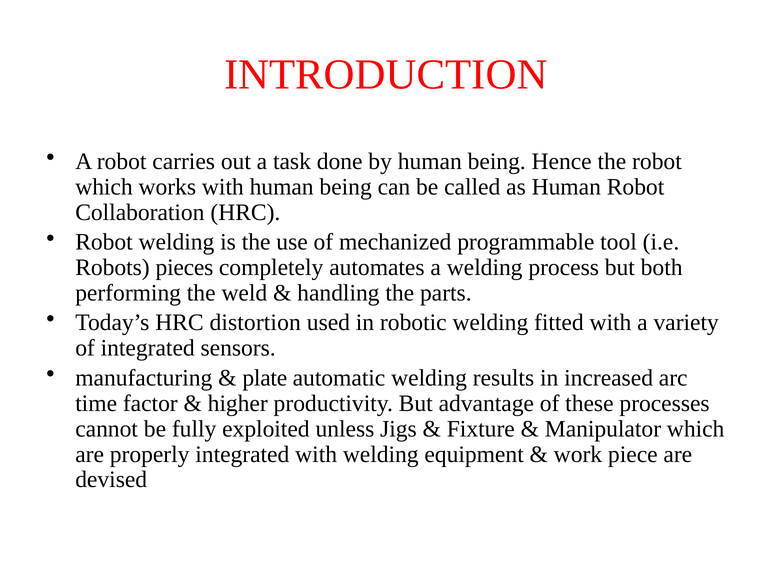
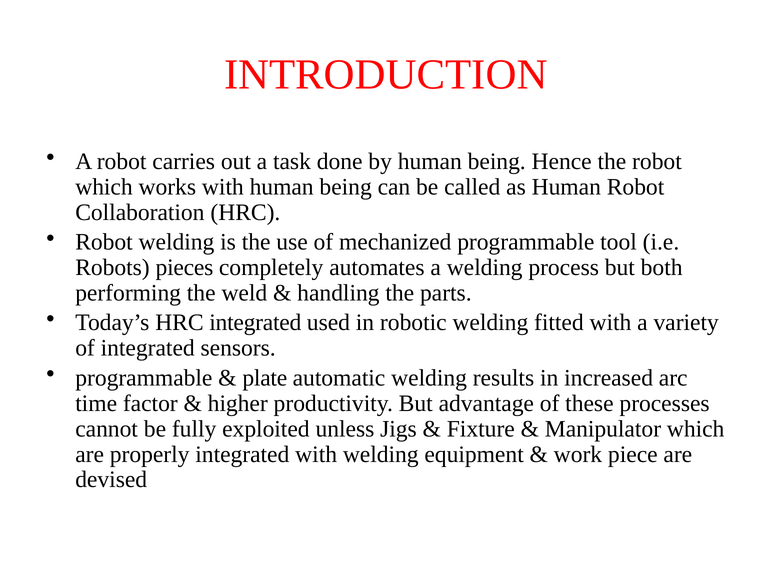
HRC distortion: distortion -> integrated
manufacturing at (144, 378): manufacturing -> programmable
